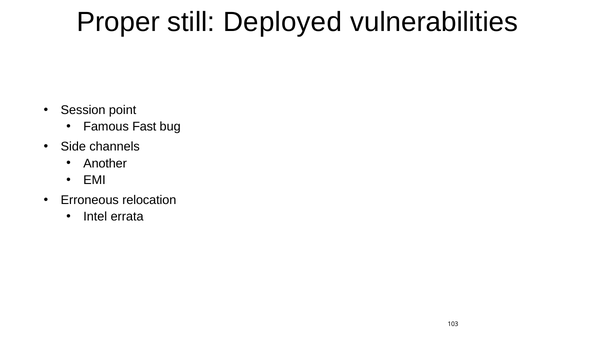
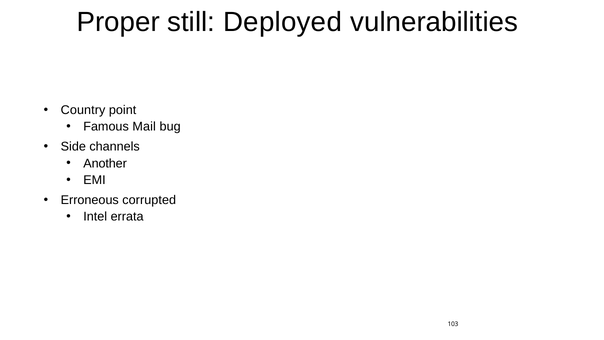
Session: Session -> Country
Fast: Fast -> Mail
relocation: relocation -> corrupted
